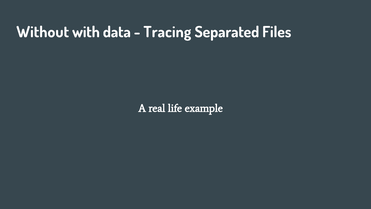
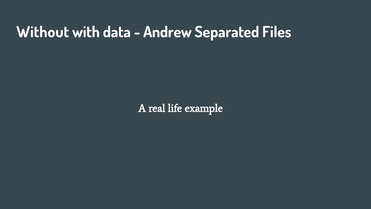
Tracing: Tracing -> Andrew
